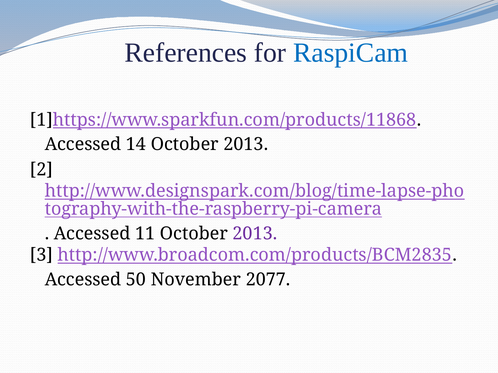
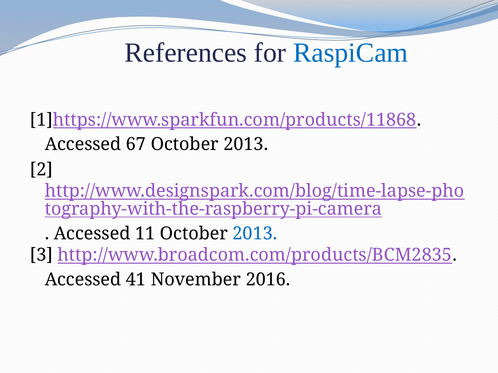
14: 14 -> 67
2013 at (255, 234) colour: purple -> blue
50: 50 -> 41
2077: 2077 -> 2016
